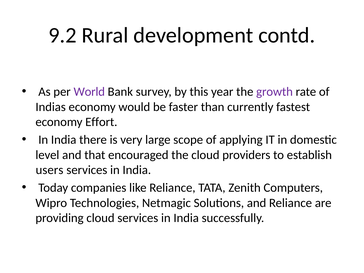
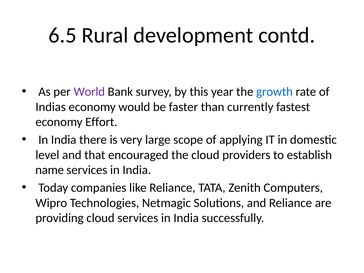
9.2: 9.2 -> 6.5
growth colour: purple -> blue
users: users -> name
